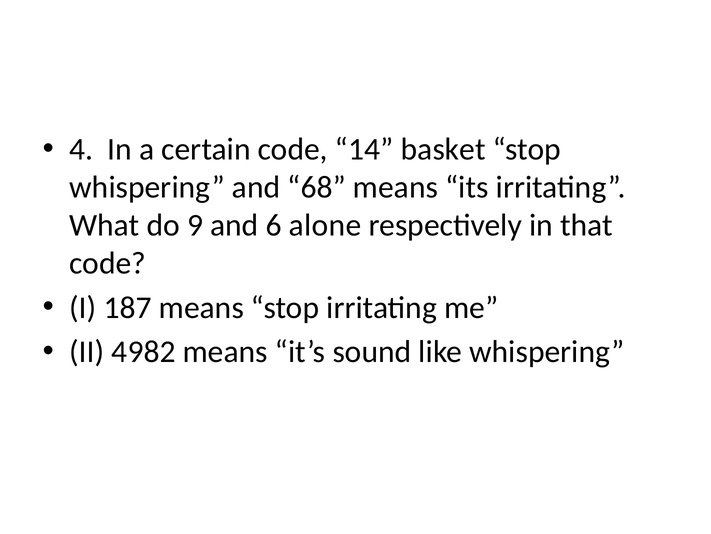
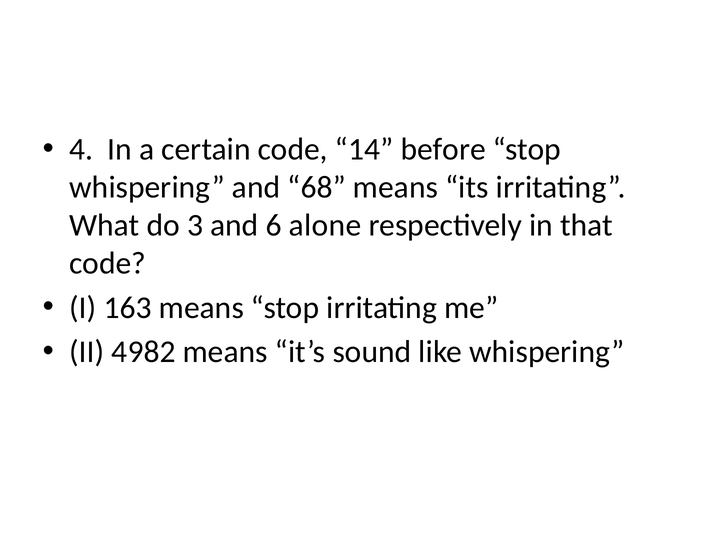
basket: basket -> before
9: 9 -> 3
187: 187 -> 163
